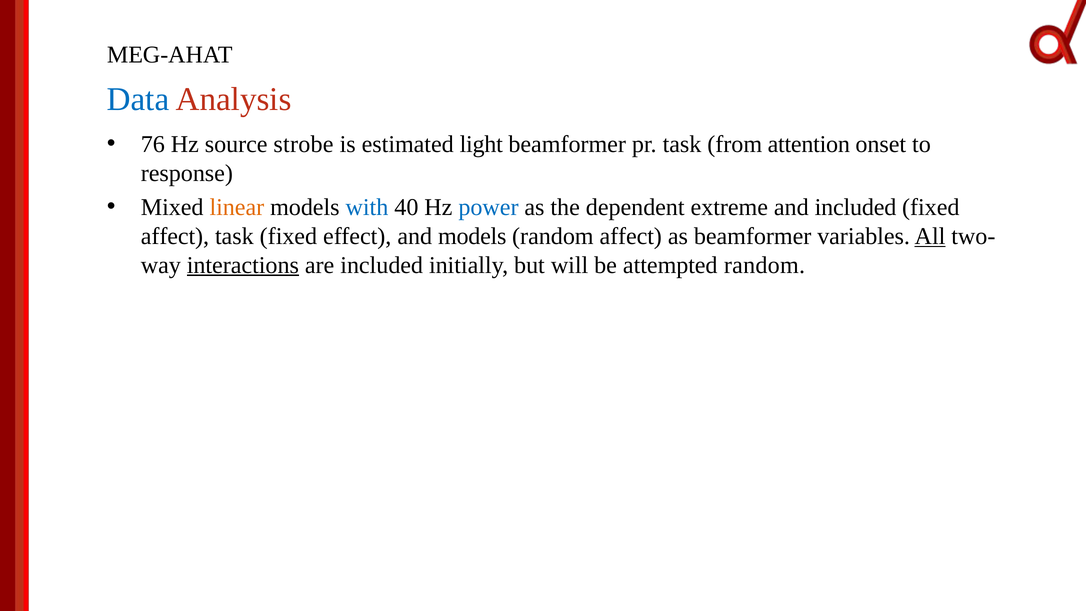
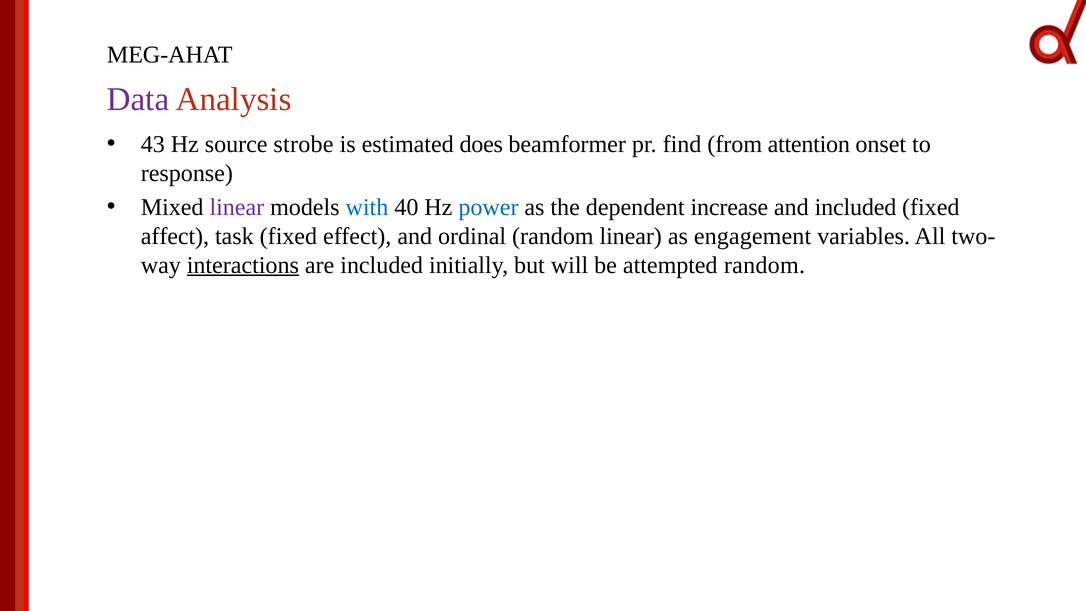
Data colour: blue -> purple
76: 76 -> 43
light: light -> does
pr task: task -> find
linear at (237, 207) colour: orange -> purple
extreme: extreme -> increase
and models: models -> ordinal
random affect: affect -> linear
as beamformer: beamformer -> engagement
All underline: present -> none
